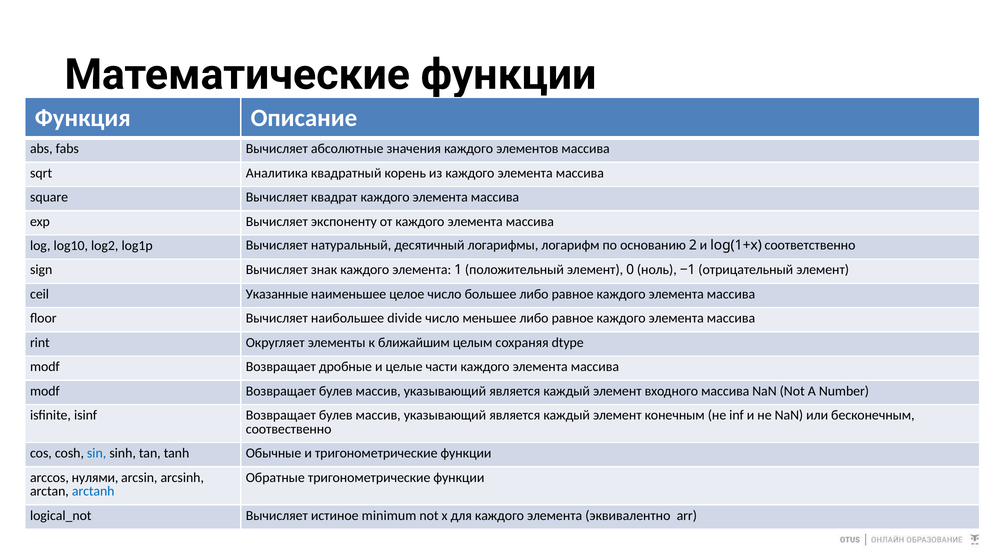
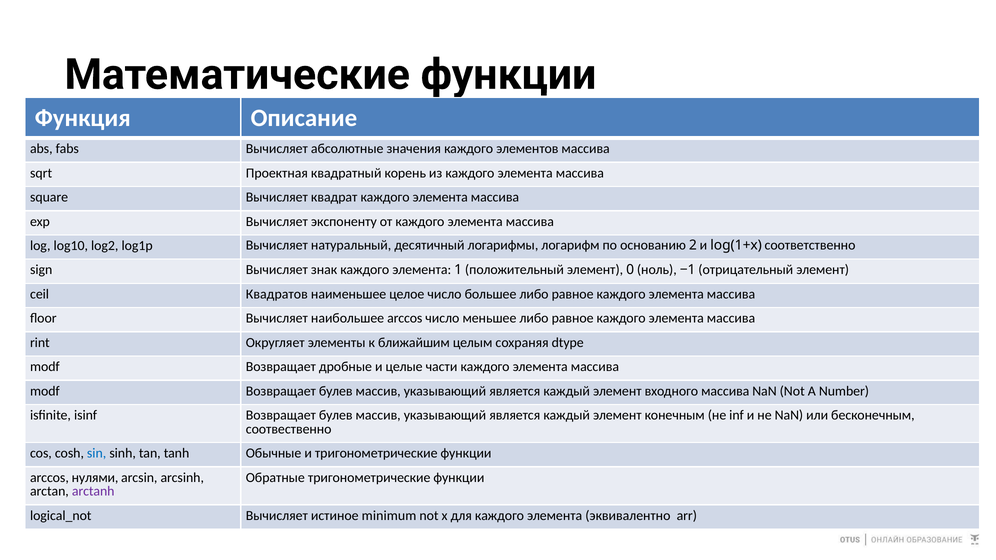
Аналитика: Аналитика -> Проектная
Указанные: Указанные -> Квадратов
наибольшее divide: divide -> arccos
arctanh colour: blue -> purple
